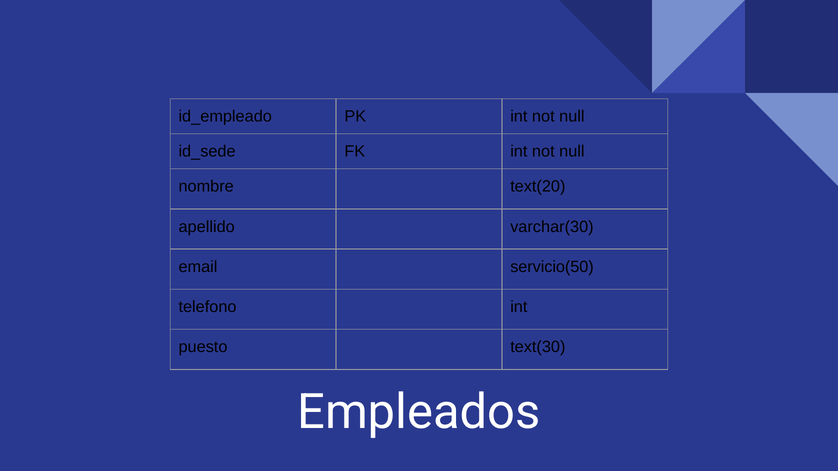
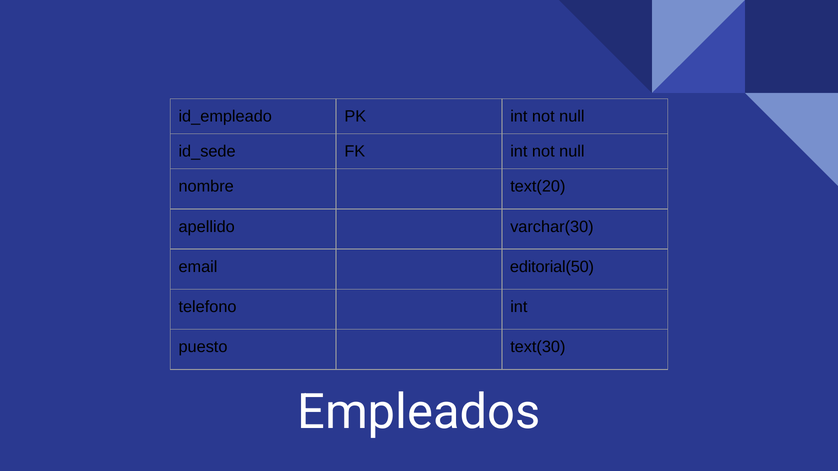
servicio(50: servicio(50 -> editorial(50
